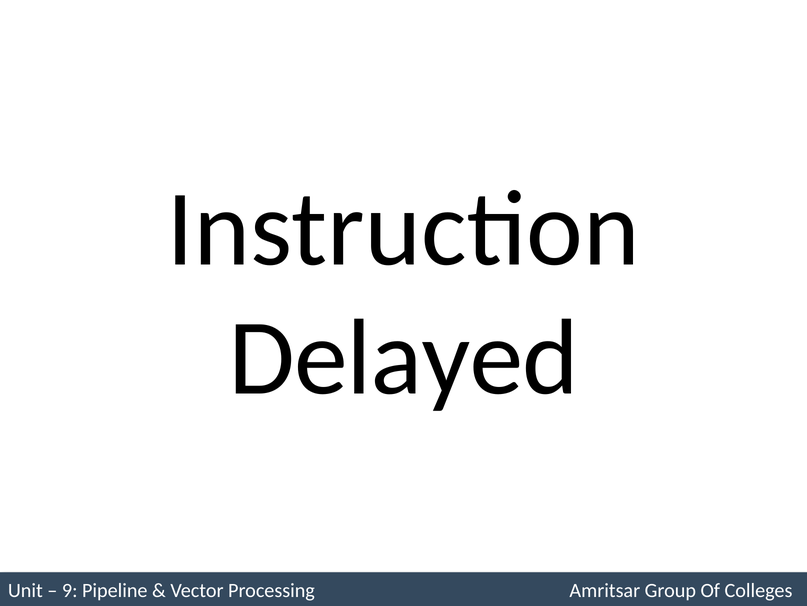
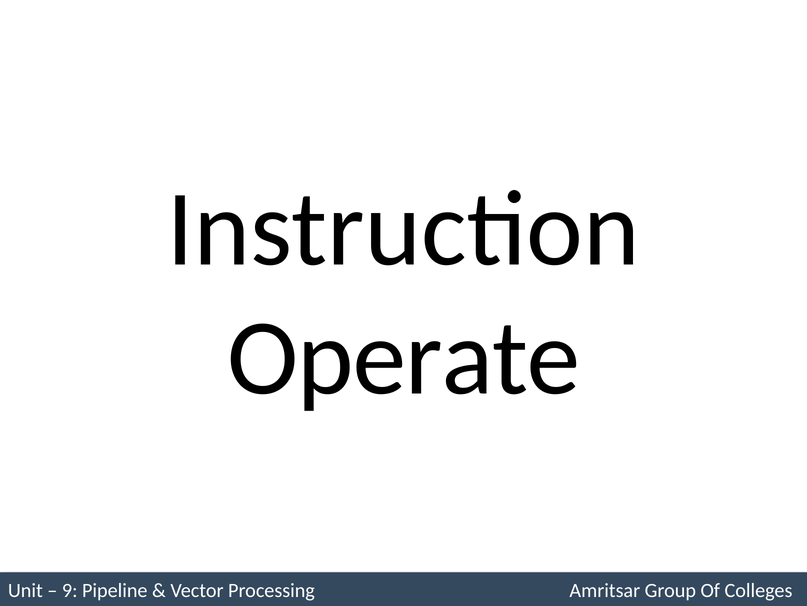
Delayed: Delayed -> Operate
